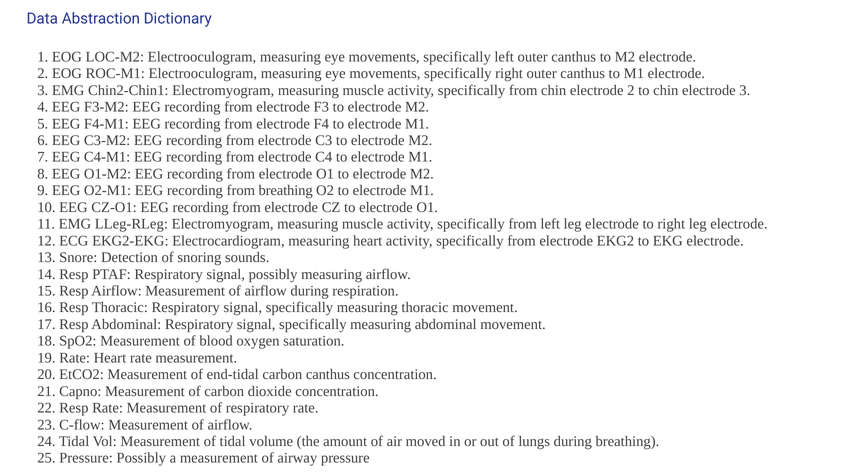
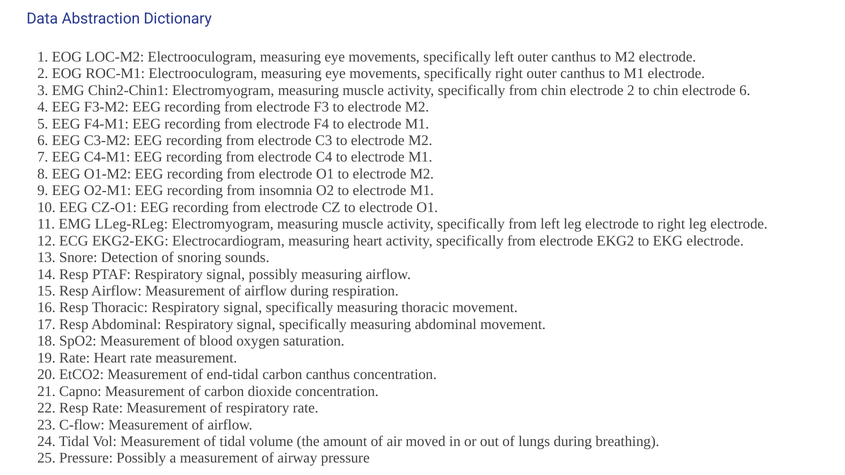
chin electrode 3: 3 -> 6
from breathing: breathing -> insomnia
